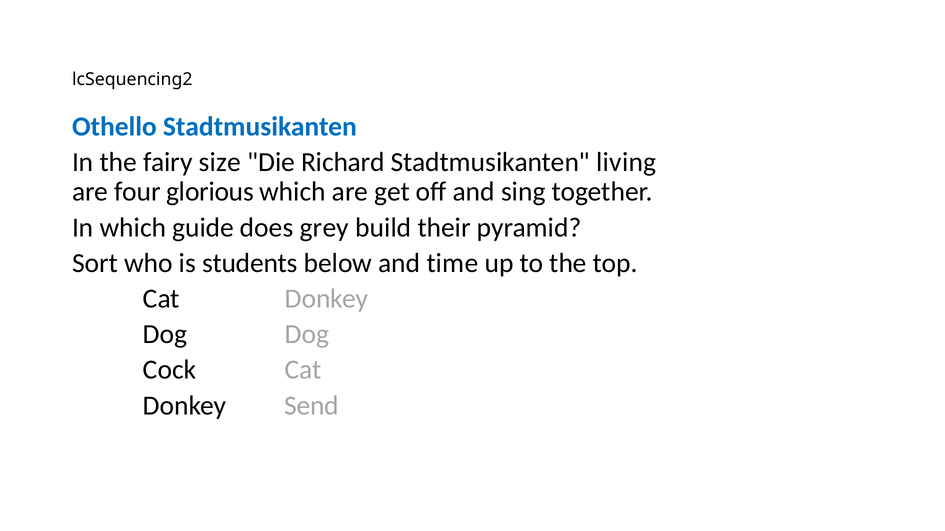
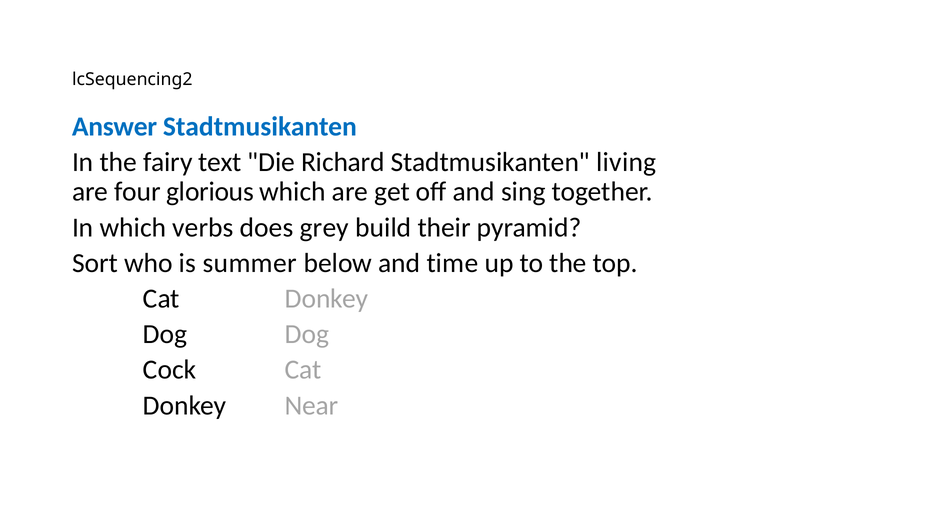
Othello: Othello -> Answer
size: size -> text
guide: guide -> verbs
students: students -> summer
Send: Send -> Near
